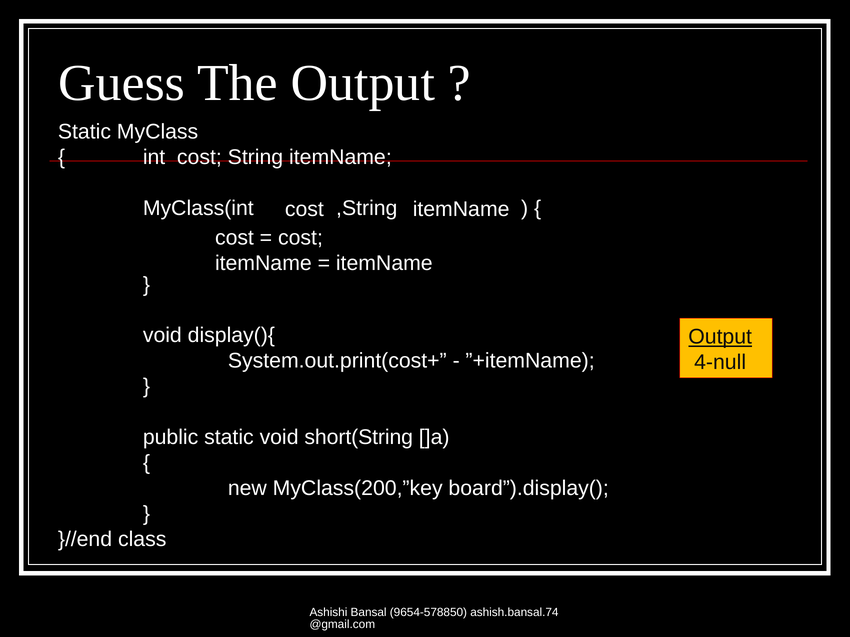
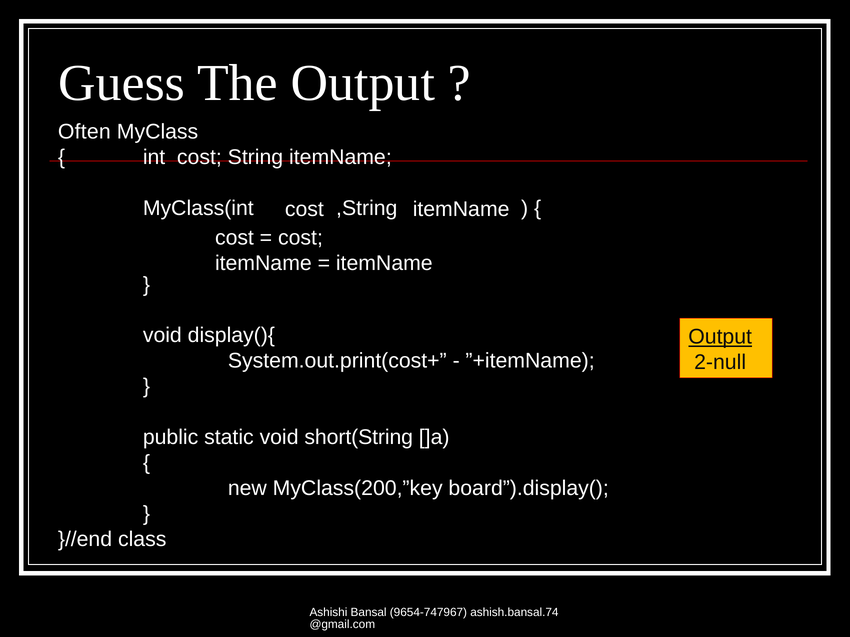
Static at (84, 132): Static -> Often
4-null: 4-null -> 2-null
9654-578850: 9654-578850 -> 9654-747967
